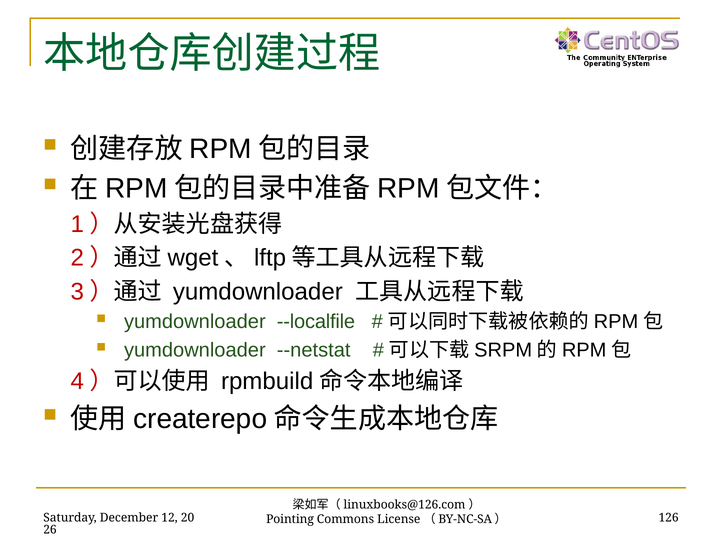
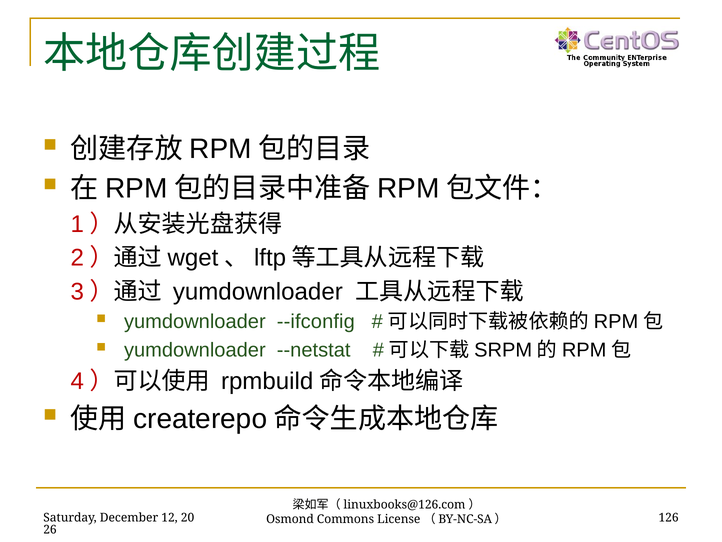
--localfile: --localfile -> --ifconfig
Pointing: Pointing -> Osmond
